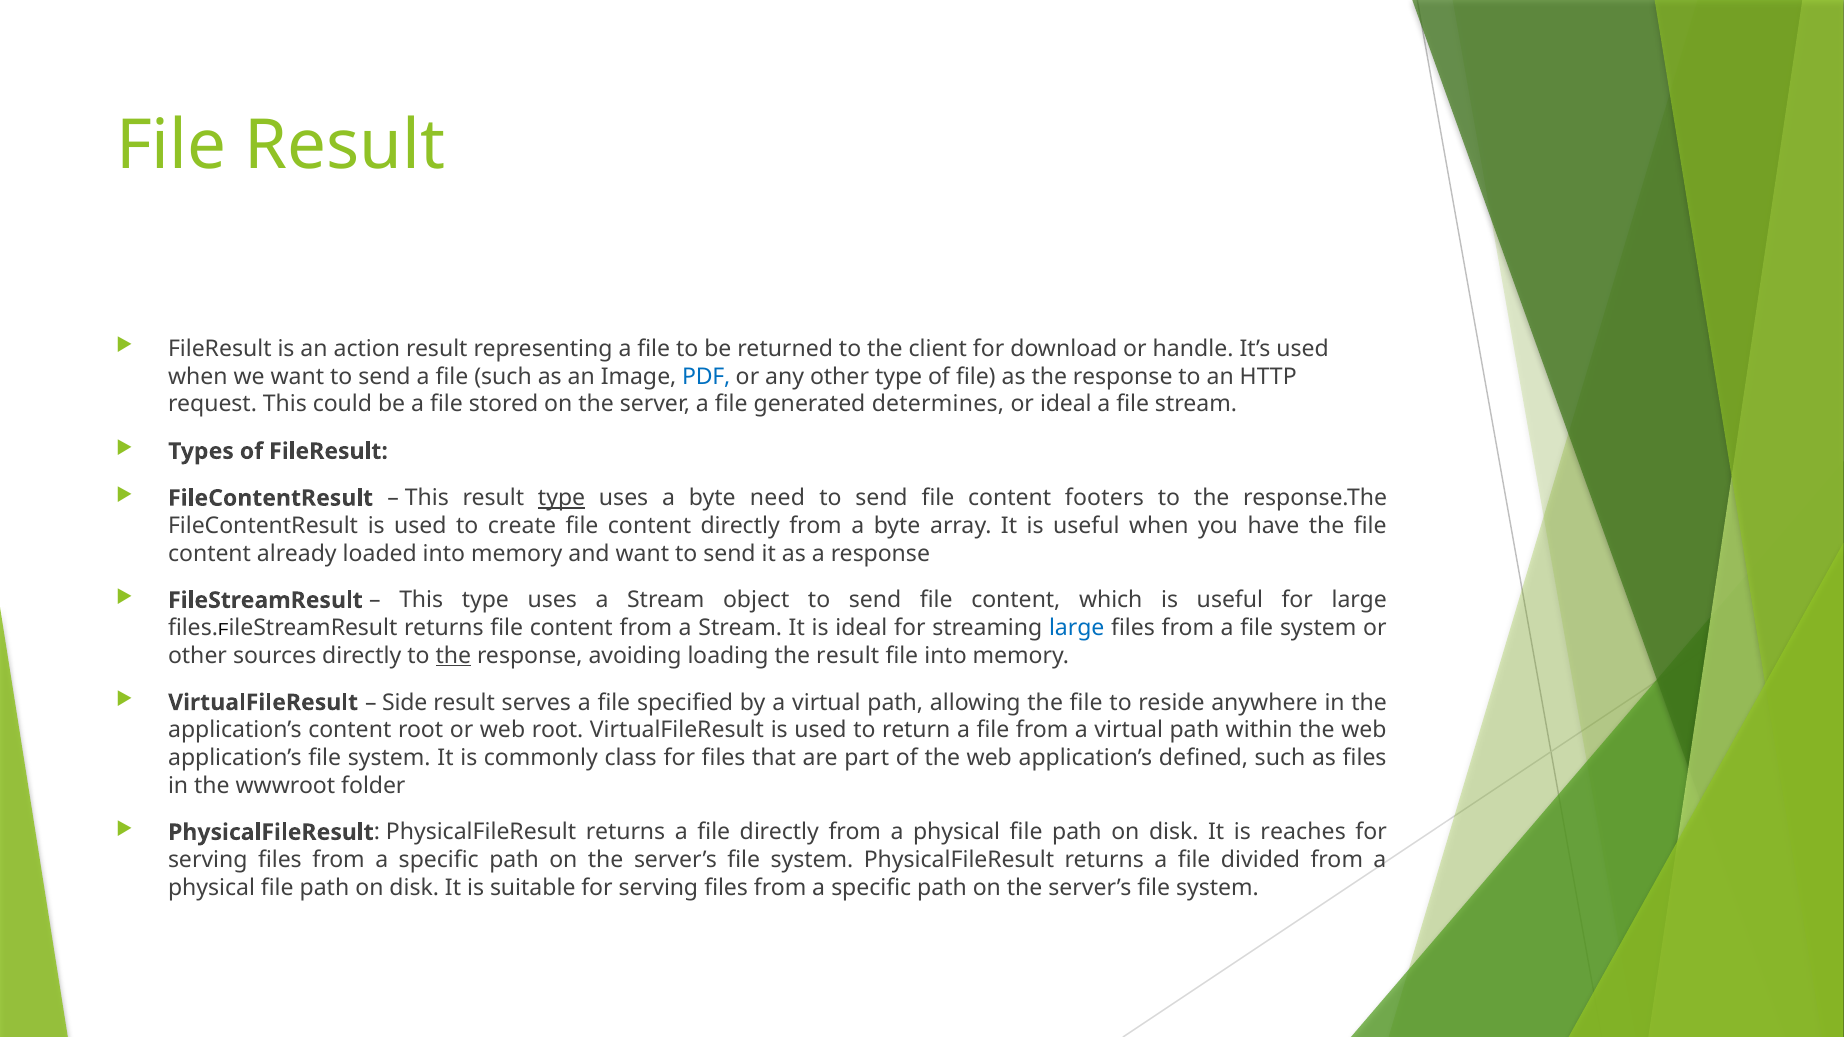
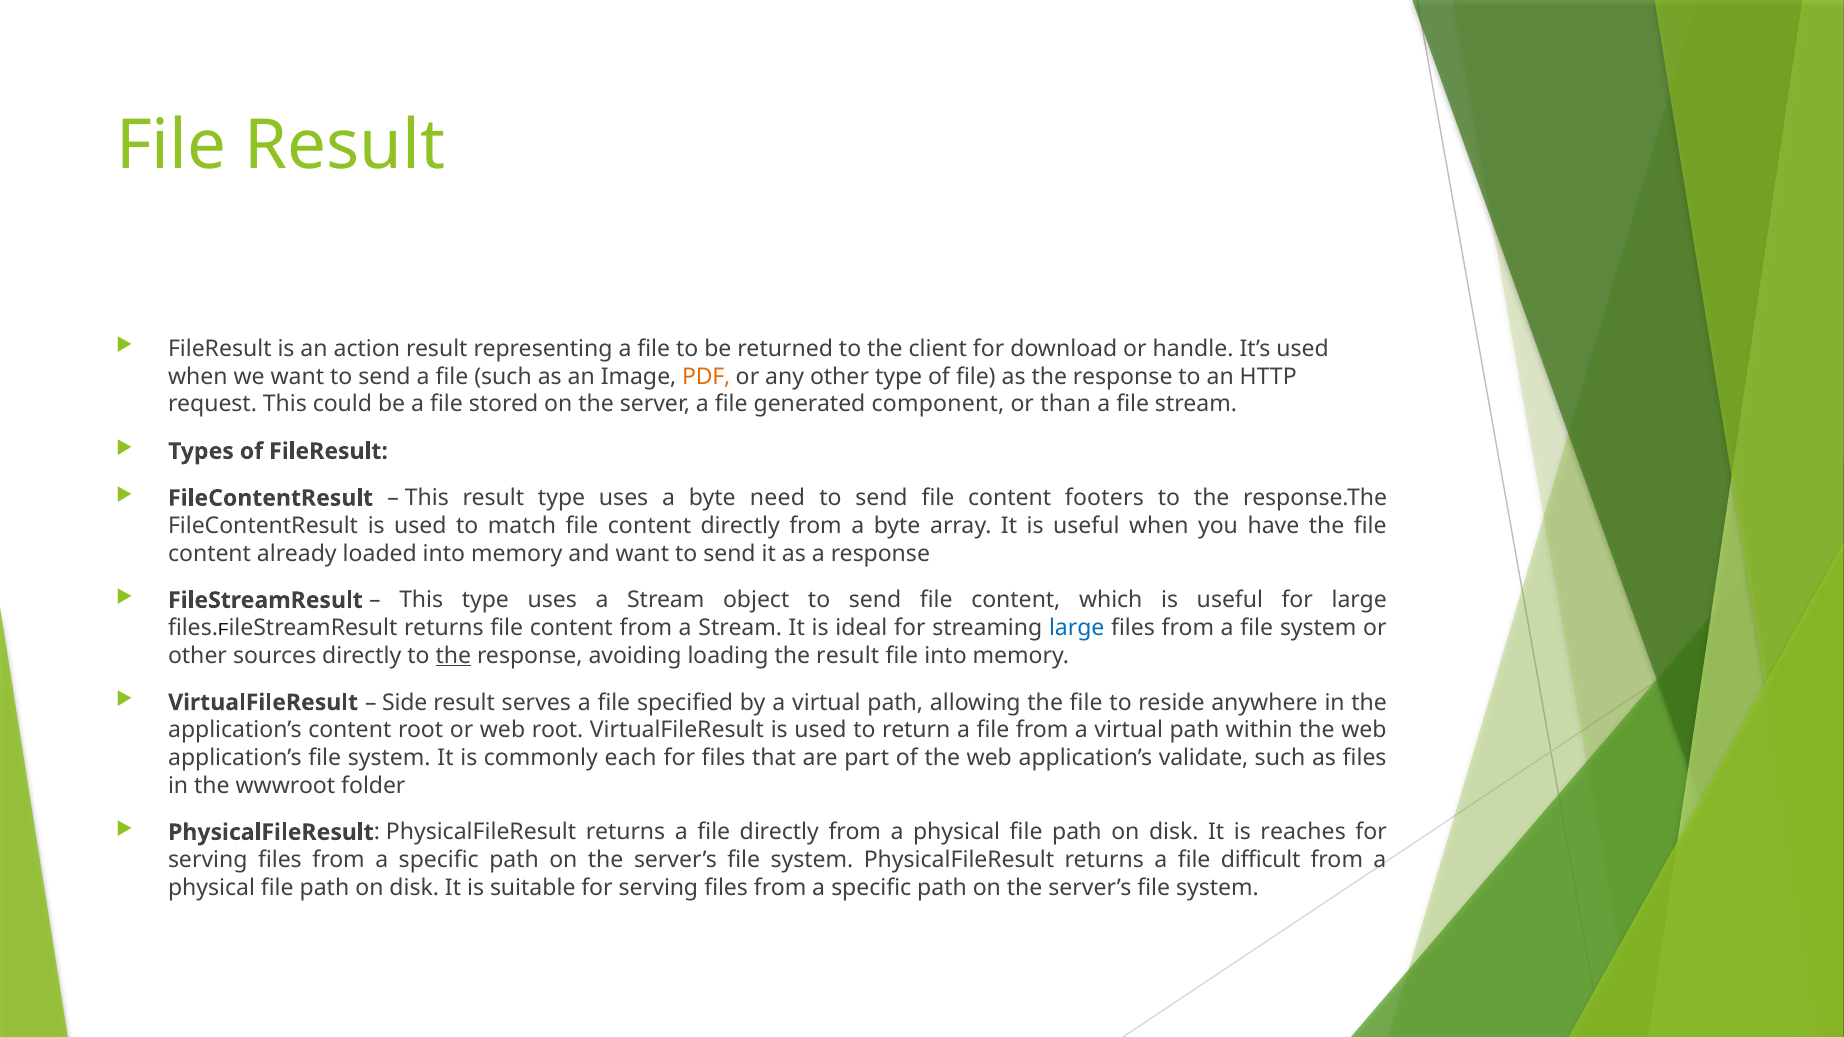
PDF colour: blue -> orange
determines: determines -> component
or ideal: ideal -> than
type at (562, 498) underline: present -> none
create: create -> match
class: class -> each
defined: defined -> validate
divided: divided -> difficult
